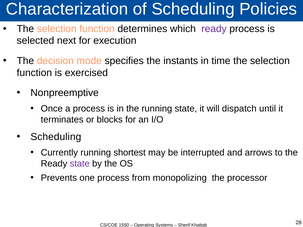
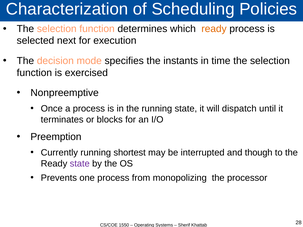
ready at (214, 29) colour: purple -> orange
Scheduling at (56, 137): Scheduling -> Preemption
arrows: arrows -> though
